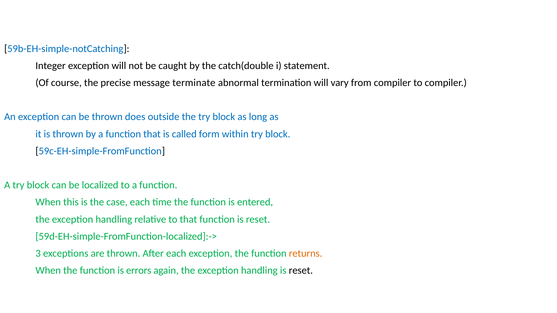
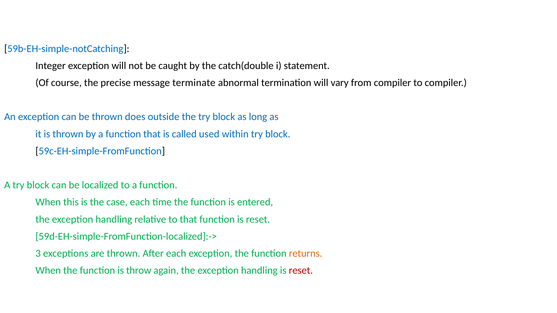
form: form -> used
errors: errors -> throw
reset at (301, 271) colour: black -> red
